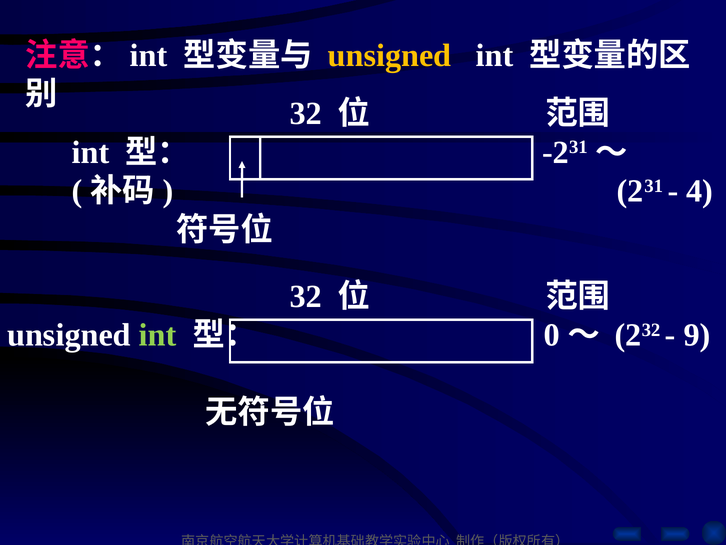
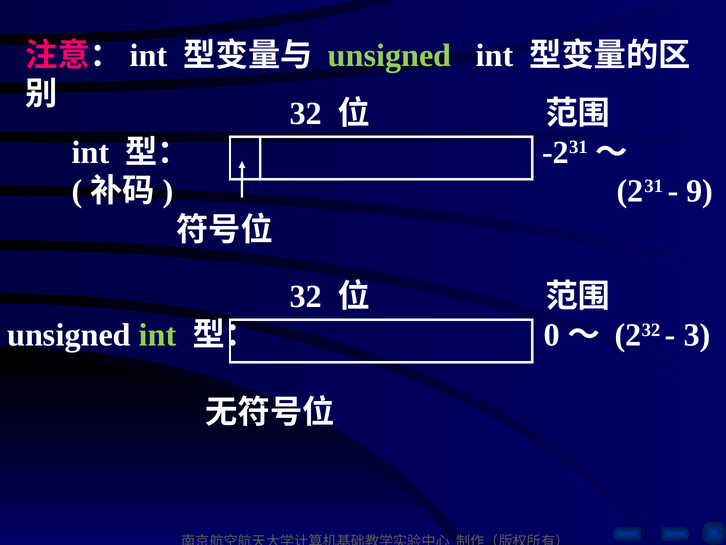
unsigned at (390, 55) colour: yellow -> light green
4: 4 -> 9
9: 9 -> 3
